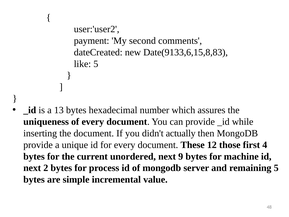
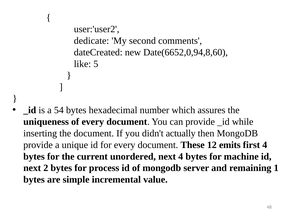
payment: payment -> dedicate
Date(9133,6,15,8,83: Date(9133,6,15,8,83 -> Date(6652,0,94,8,60
13: 13 -> 54
those: those -> emits
next 9: 9 -> 4
remaining 5: 5 -> 1
